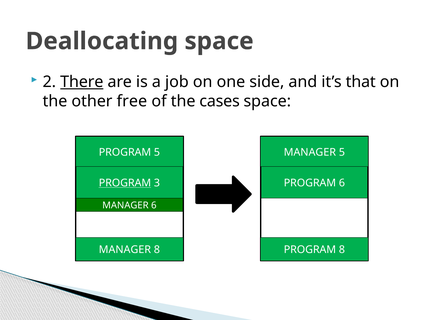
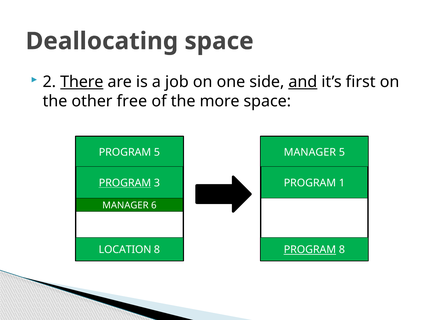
and underline: none -> present
that: that -> first
cases: cases -> more
PROGRAM 6: 6 -> 1
MANAGER at (125, 250): MANAGER -> LOCATION
PROGRAM at (310, 250) underline: none -> present
